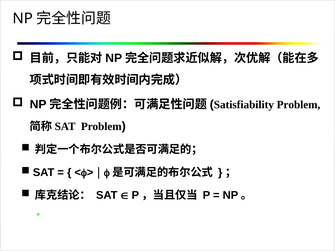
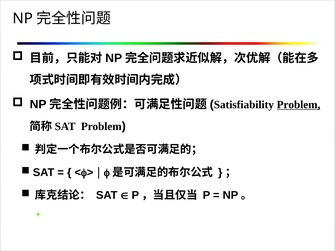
Problem at (299, 105) underline: none -> present
